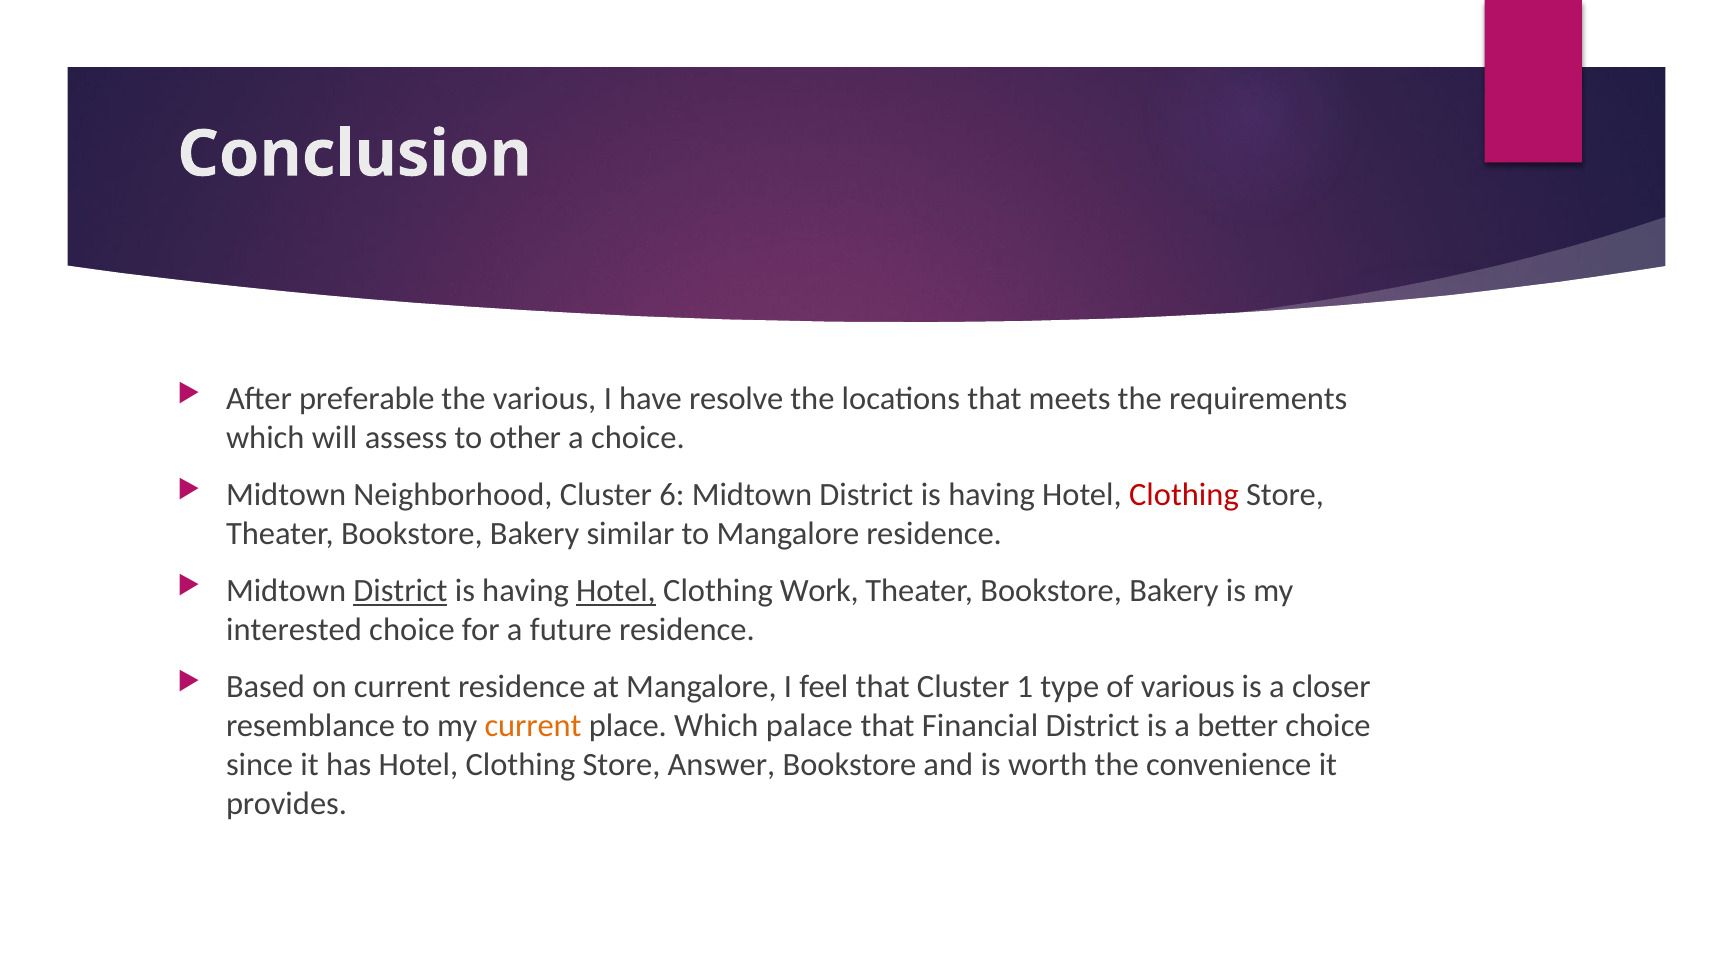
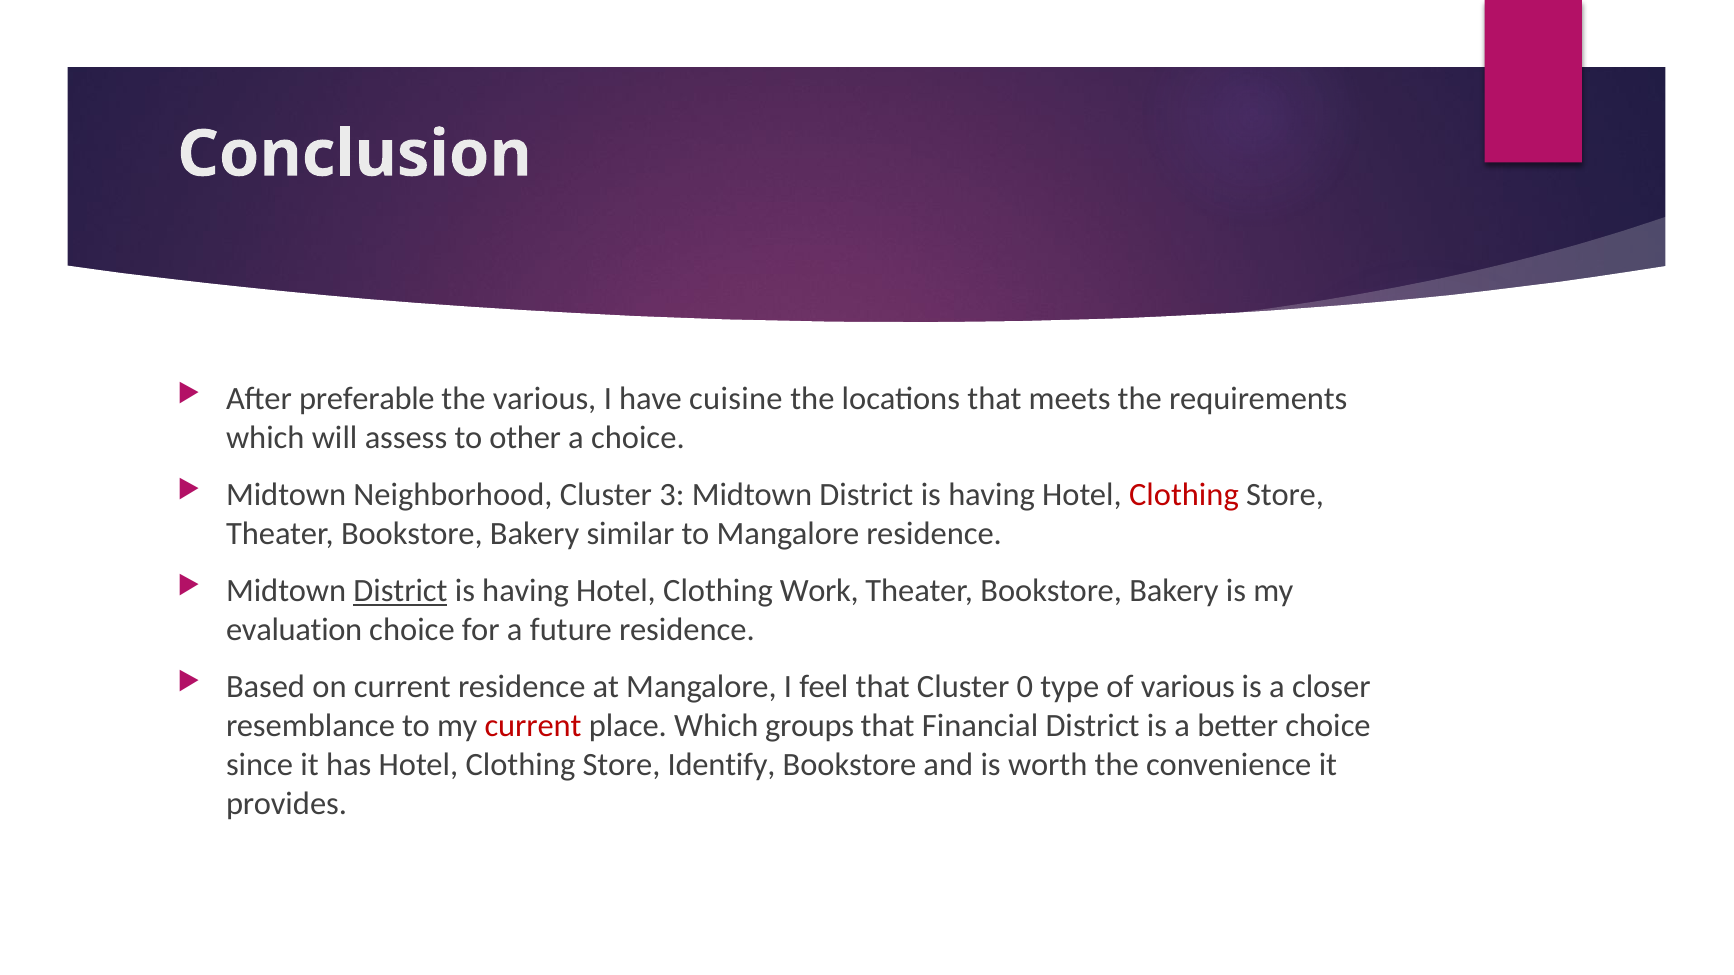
resolve: resolve -> cuisine
6: 6 -> 3
Hotel at (616, 591) underline: present -> none
interested: interested -> evaluation
1: 1 -> 0
current at (533, 726) colour: orange -> red
palace: palace -> groups
Answer: Answer -> Identify
